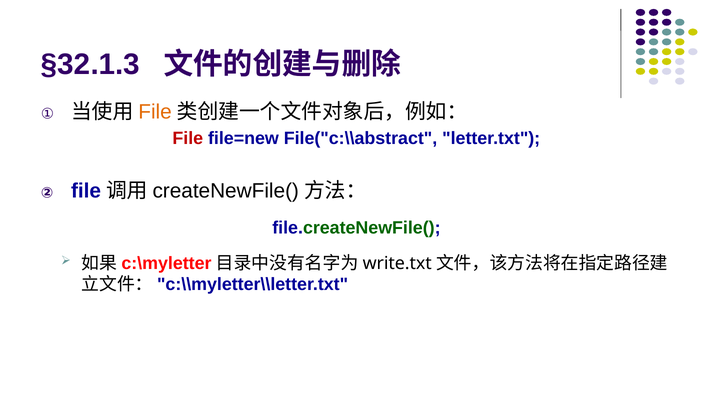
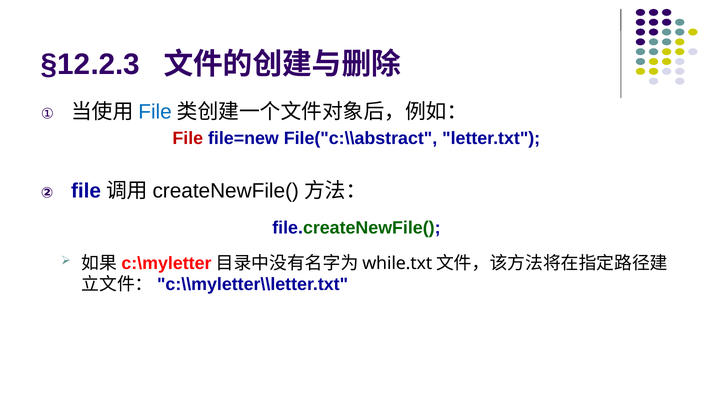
§32.1.3: §32.1.3 -> §12.2.3
File at (155, 112) colour: orange -> blue
write.txt: write.txt -> while.txt
